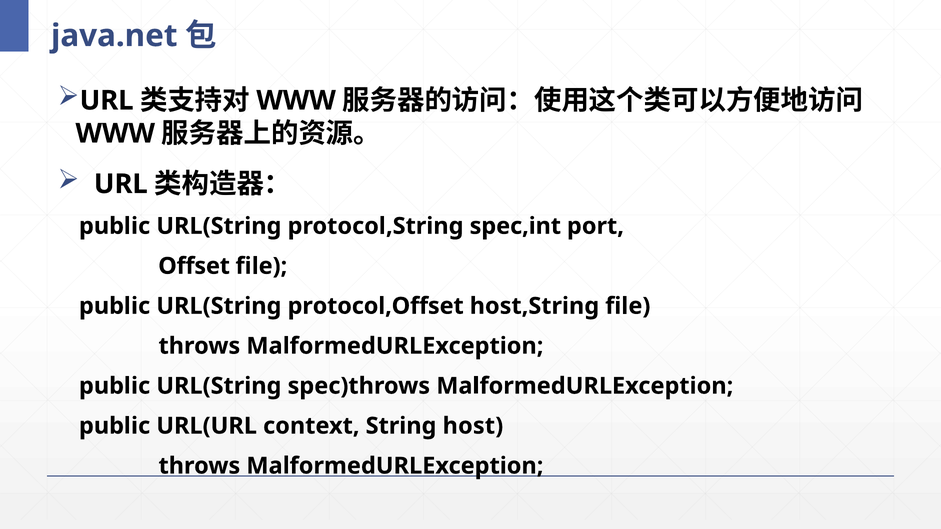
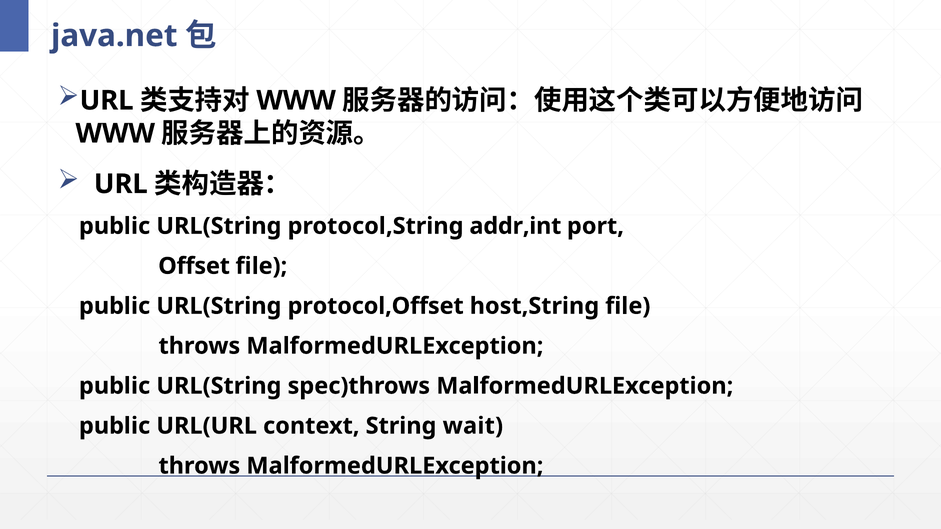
spec,int: spec,int -> addr,int
host: host -> wait
